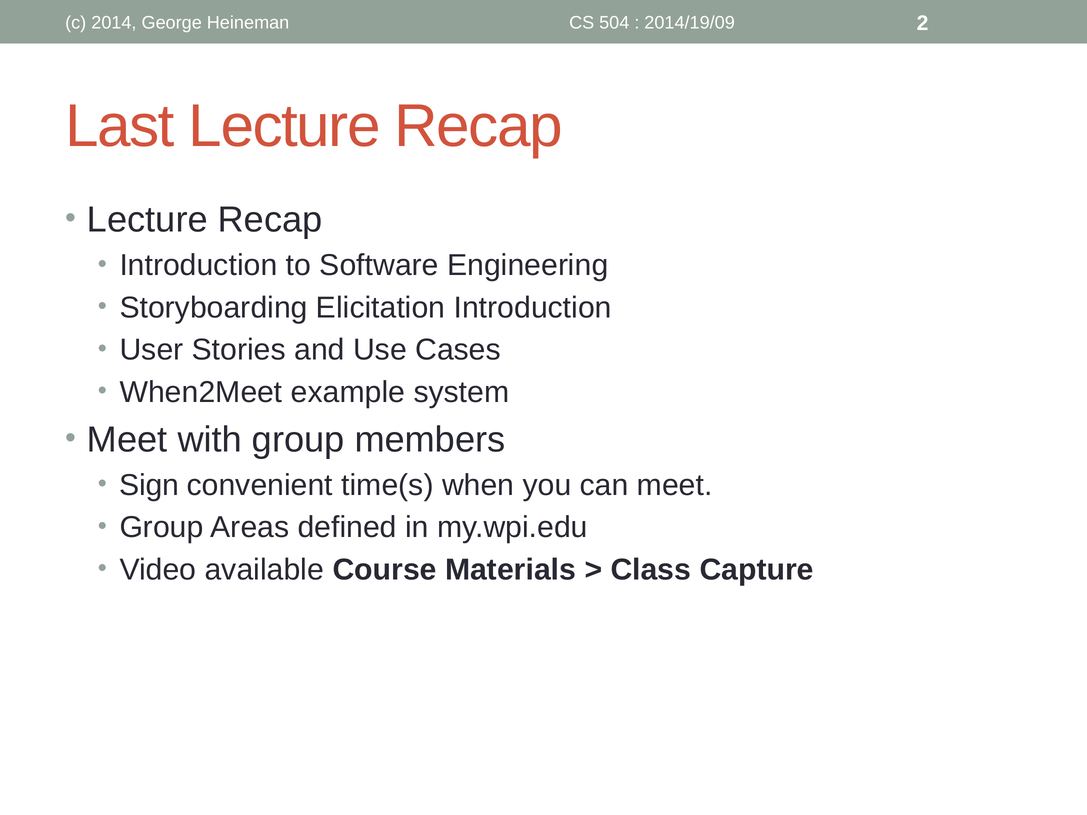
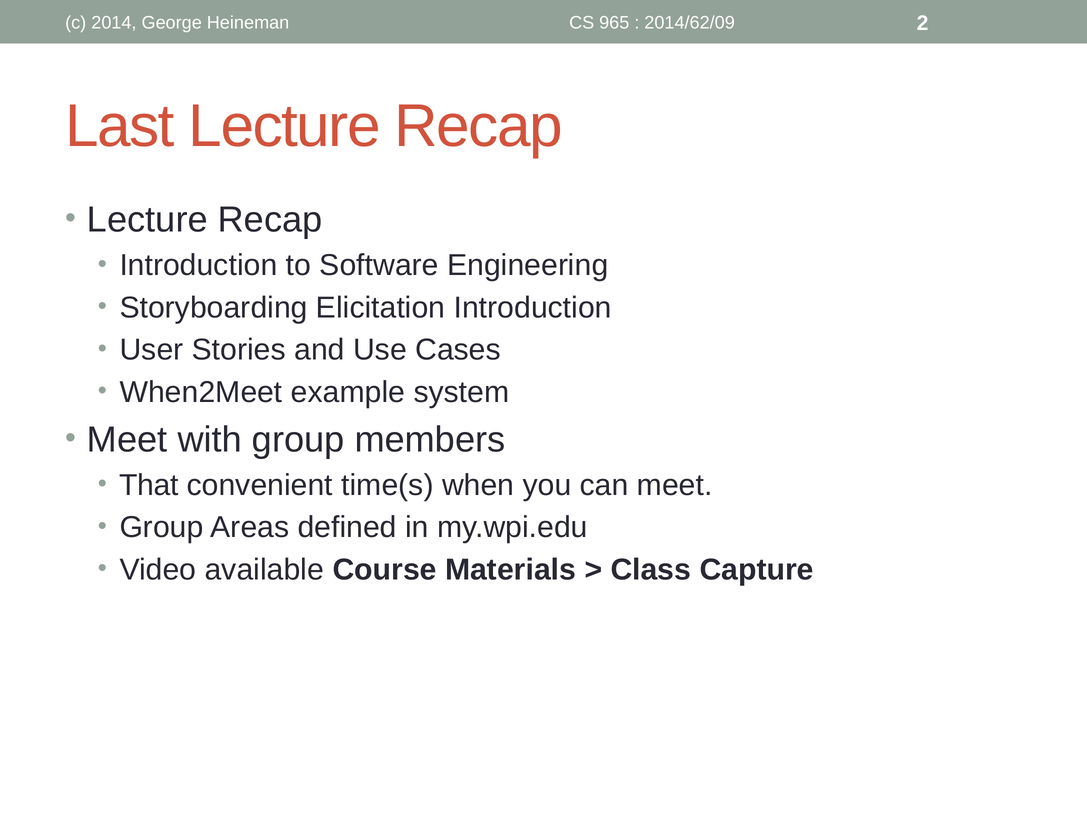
504: 504 -> 965
2014/19/09: 2014/19/09 -> 2014/62/09
Sign: Sign -> That
